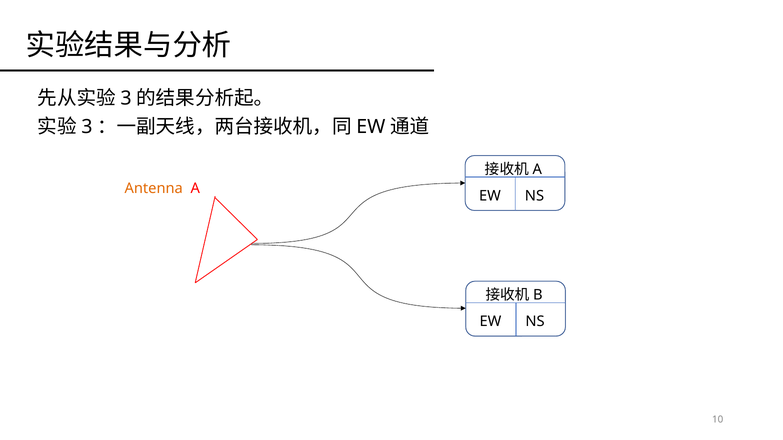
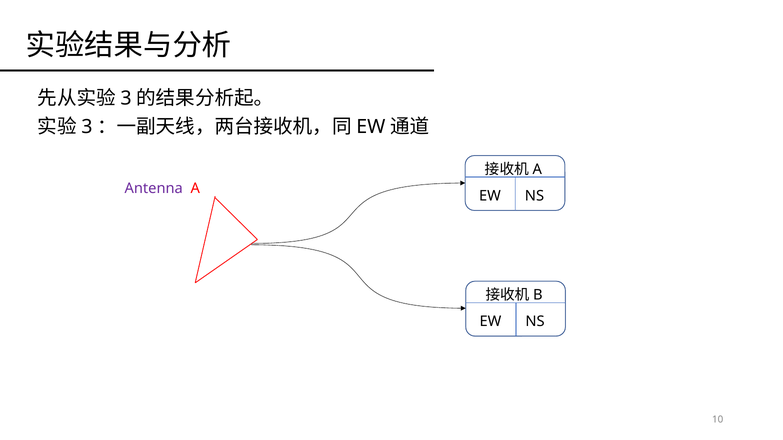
Antenna colour: orange -> purple
